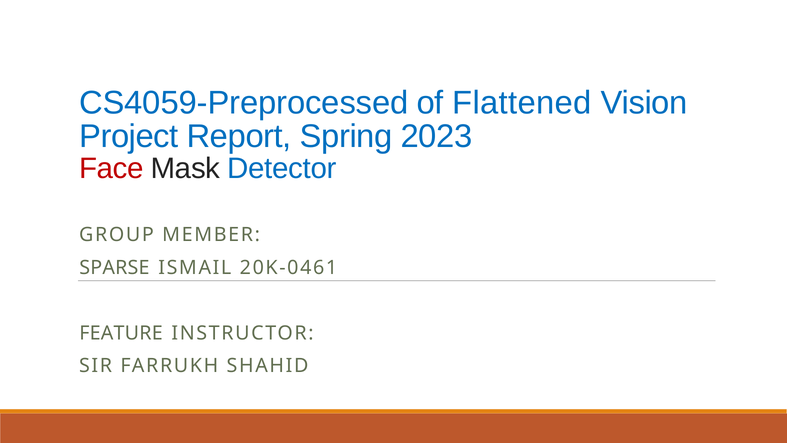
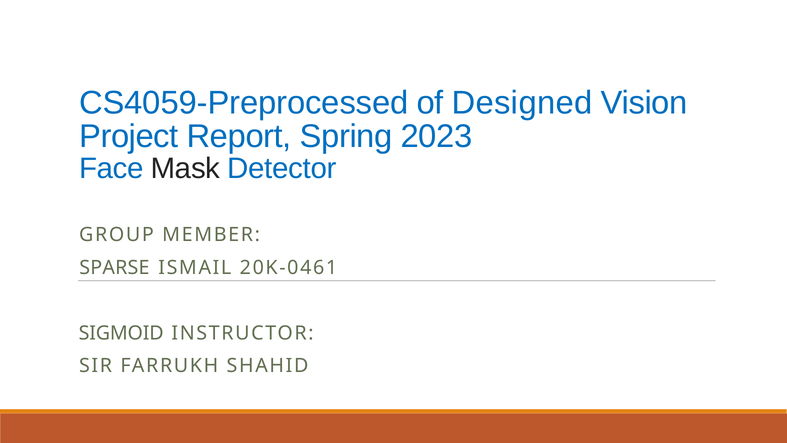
Flattened: Flattened -> Designed
Face colour: red -> blue
FEATURE: FEATURE -> SIGMOID
